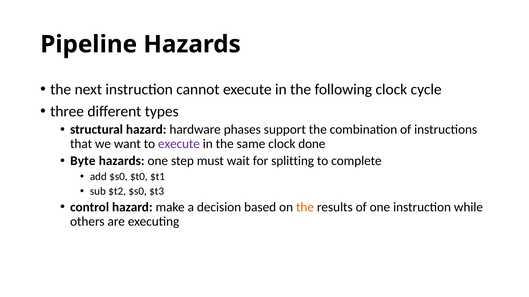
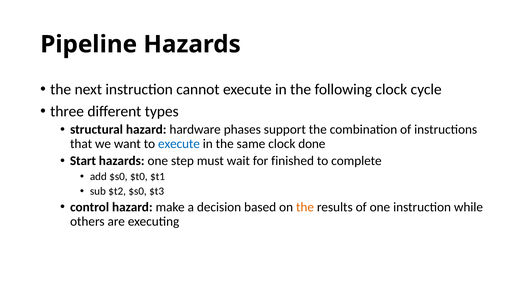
execute at (179, 144) colour: purple -> blue
Byte: Byte -> Start
splitting: splitting -> finished
